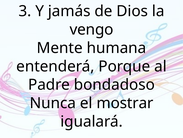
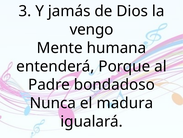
mostrar: mostrar -> madura
